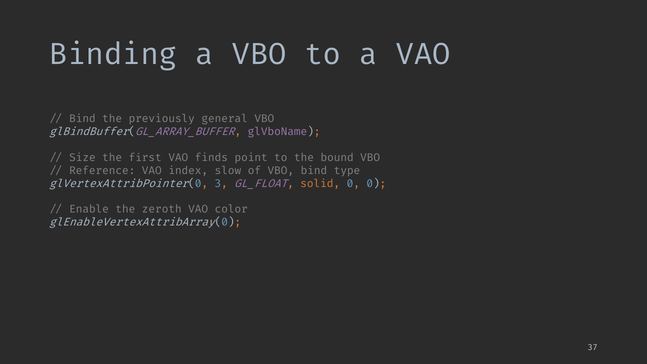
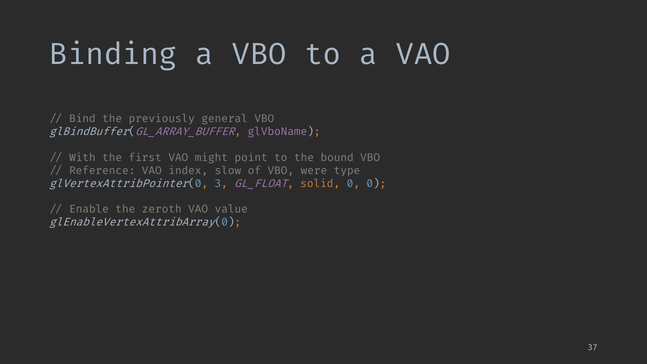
Size: Size -> With
finds: finds -> might
VBO bind: bind -> were
color: color -> value
